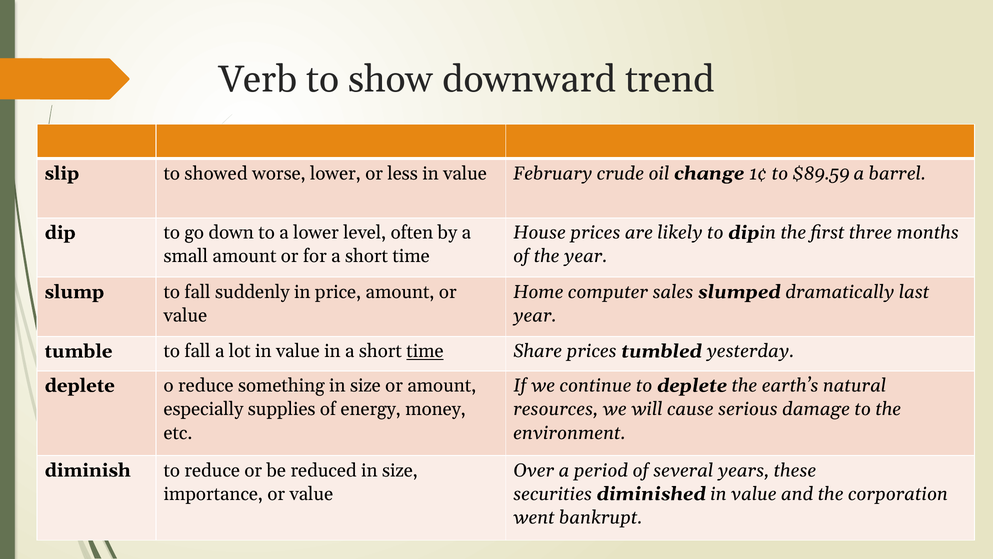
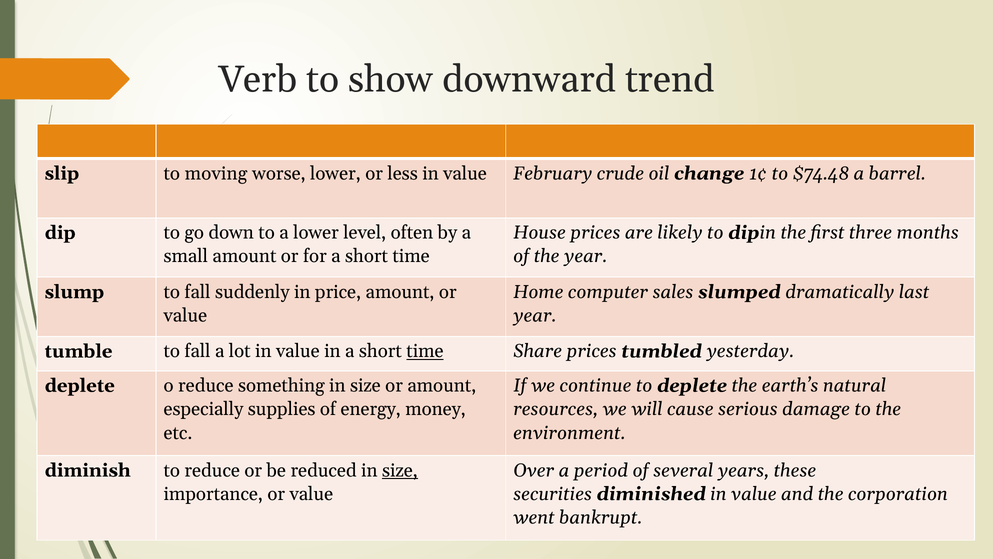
showed: showed -> moving
$89.59: $89.59 -> $74.48
size at (400, 470) underline: none -> present
